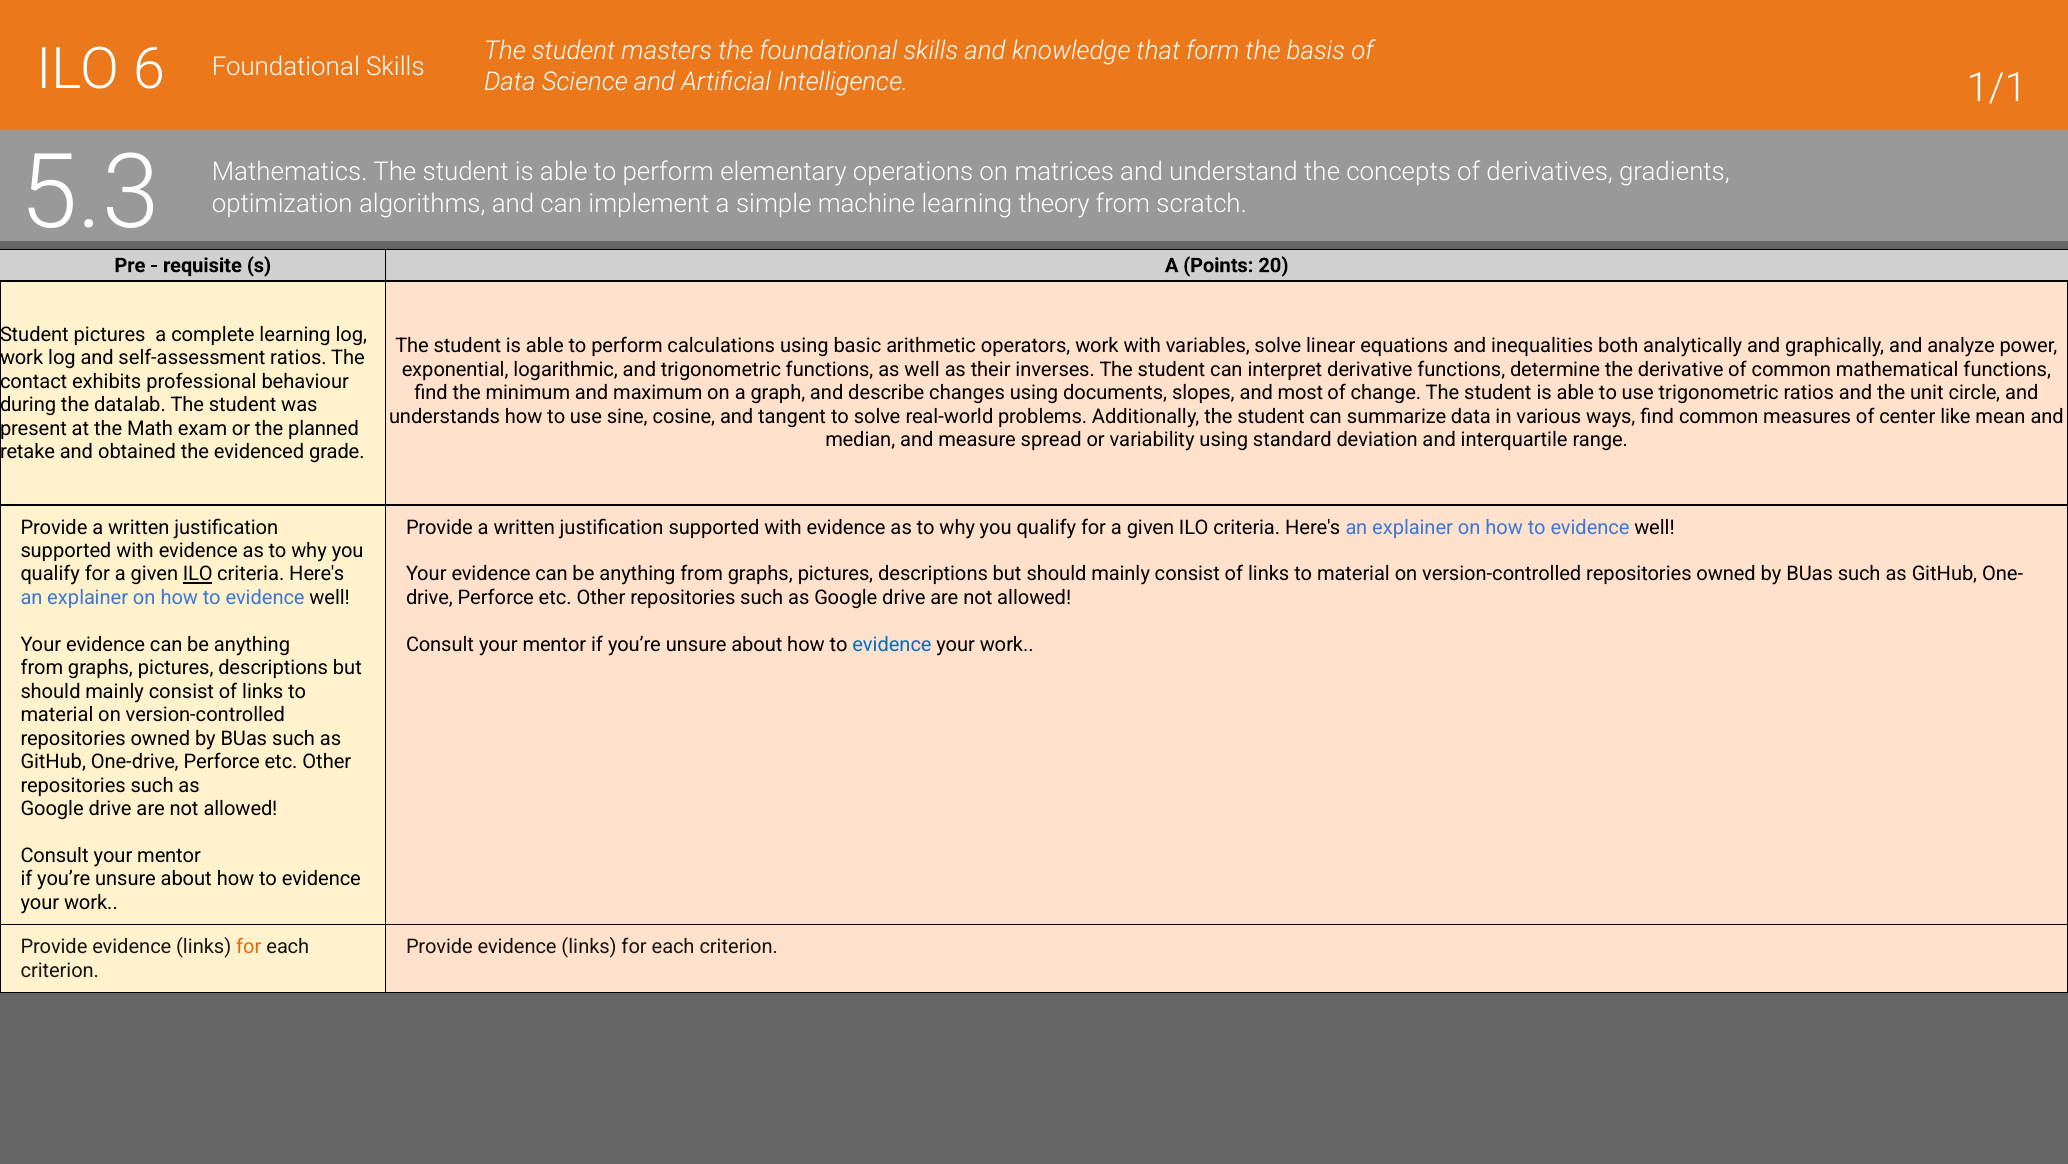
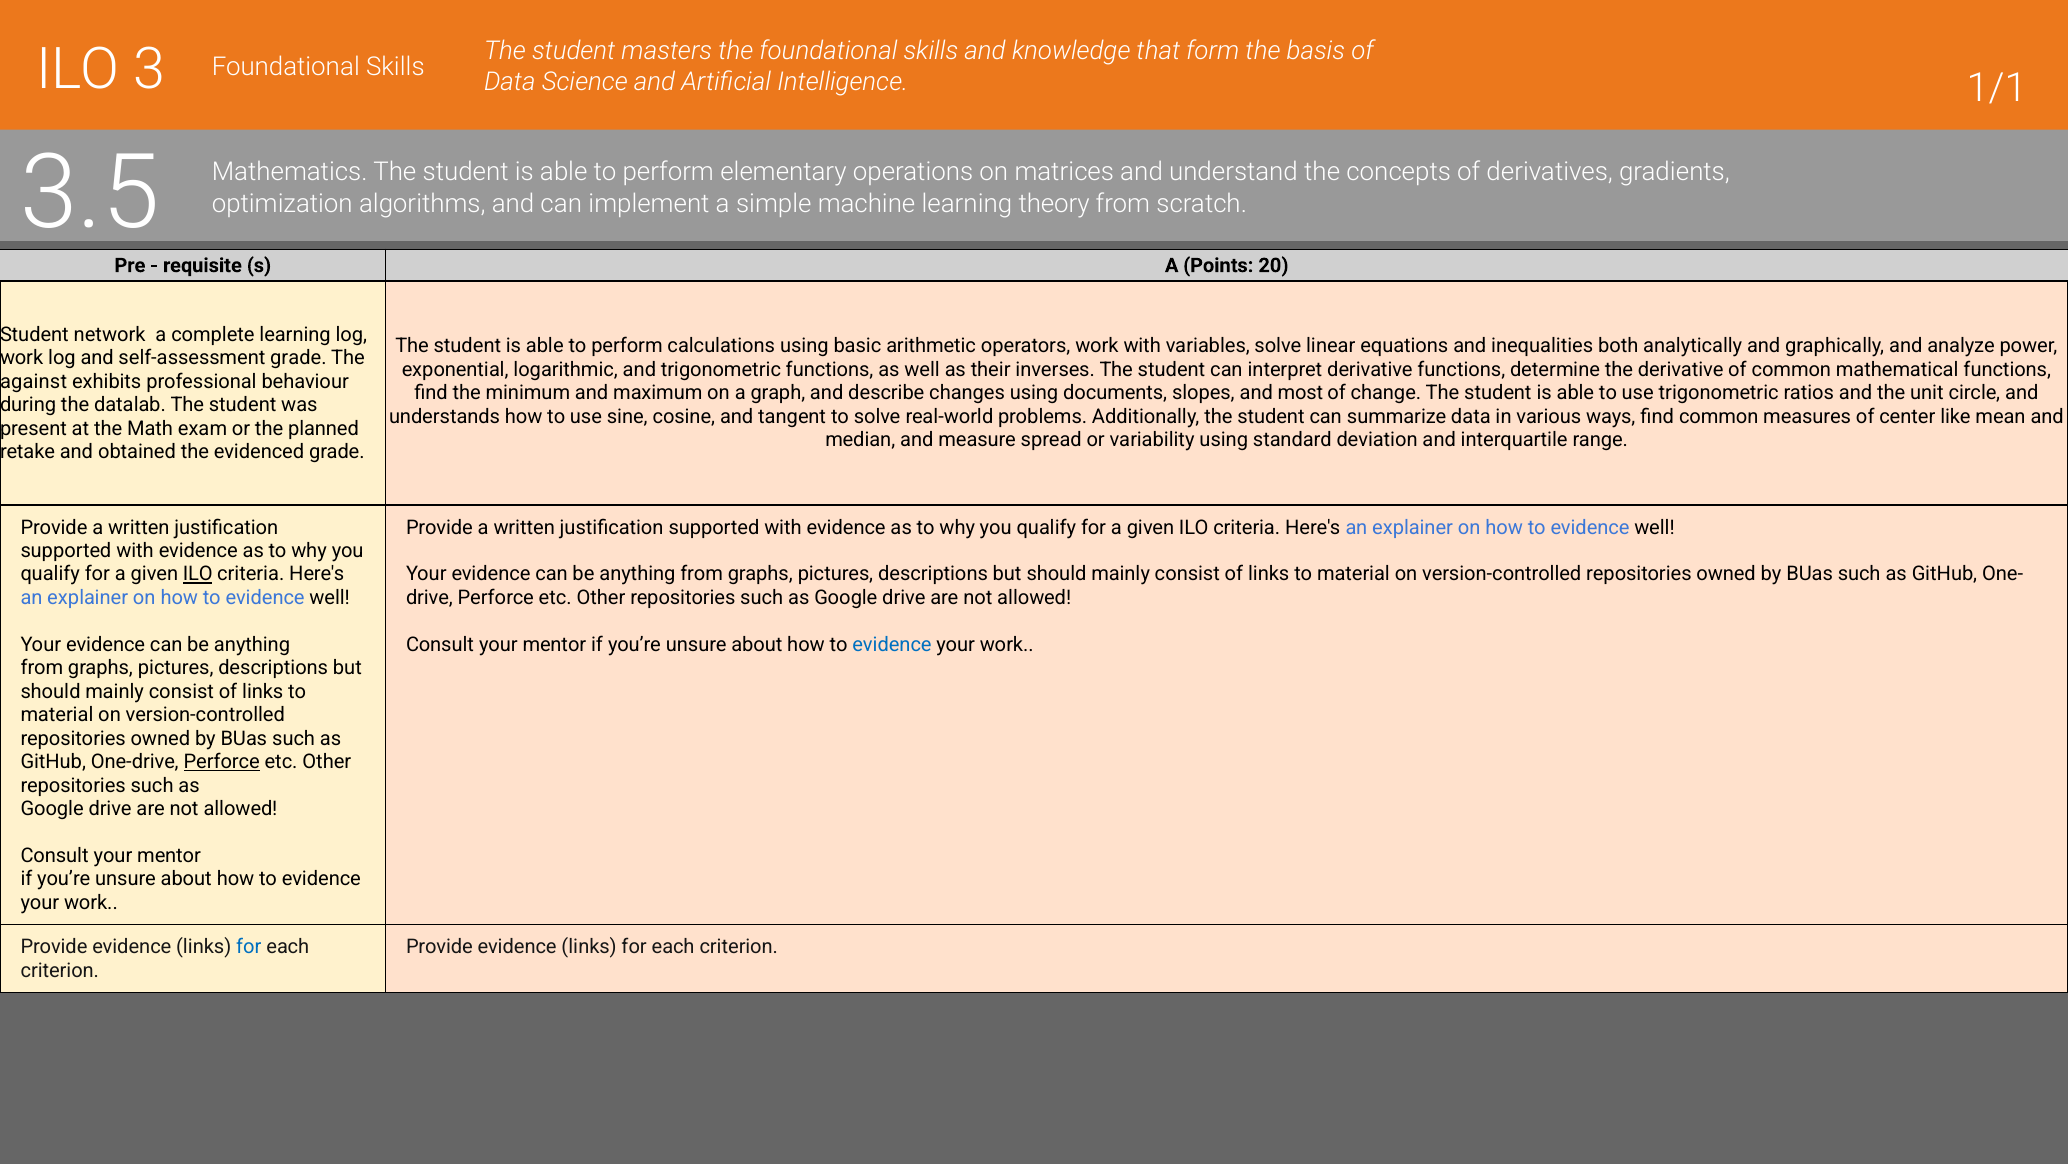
6: 6 -> 3
5.3: 5.3 -> 3.5
Student pictures: pictures -> network
self-assessment ratios: ratios -> grade
contact: contact -> against
Perforce at (222, 762) underline: none -> present
for at (249, 946) colour: orange -> blue
